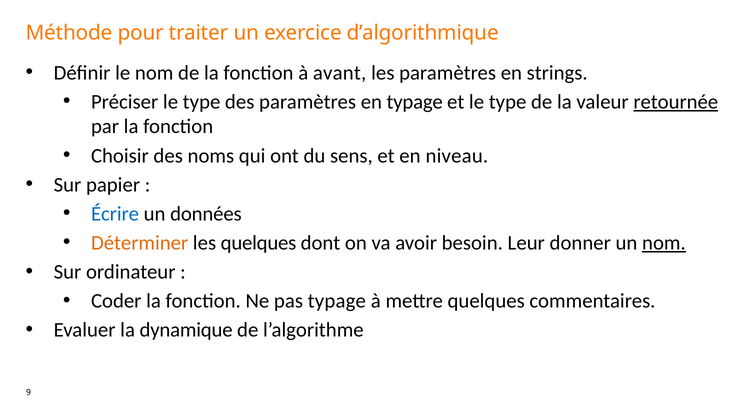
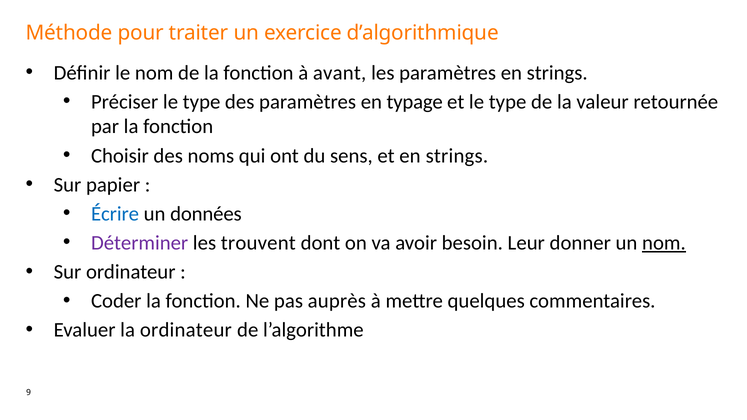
retournée underline: present -> none
et en niveau: niveau -> strings
Déterminer colour: orange -> purple
les quelques: quelques -> trouvent
pas typage: typage -> auprès
la dynamique: dynamique -> ordinateur
